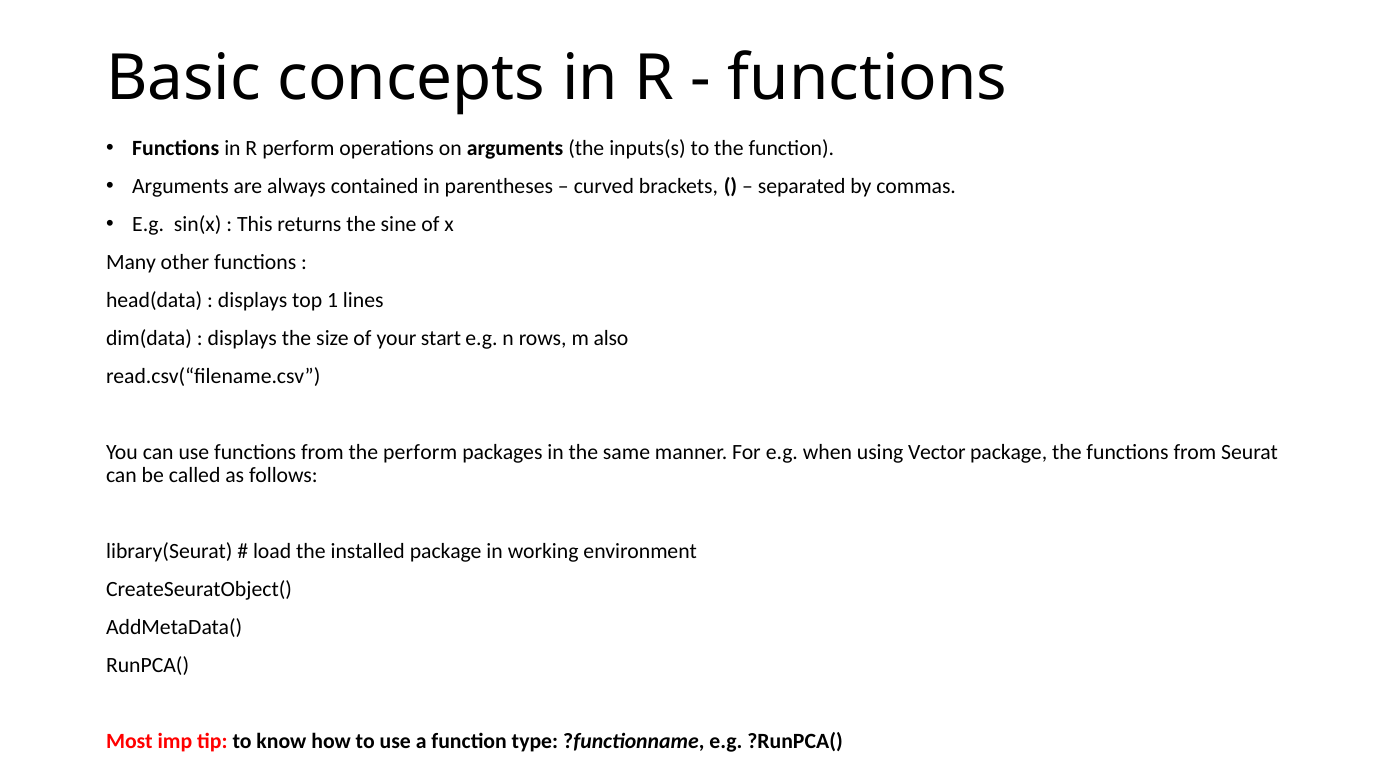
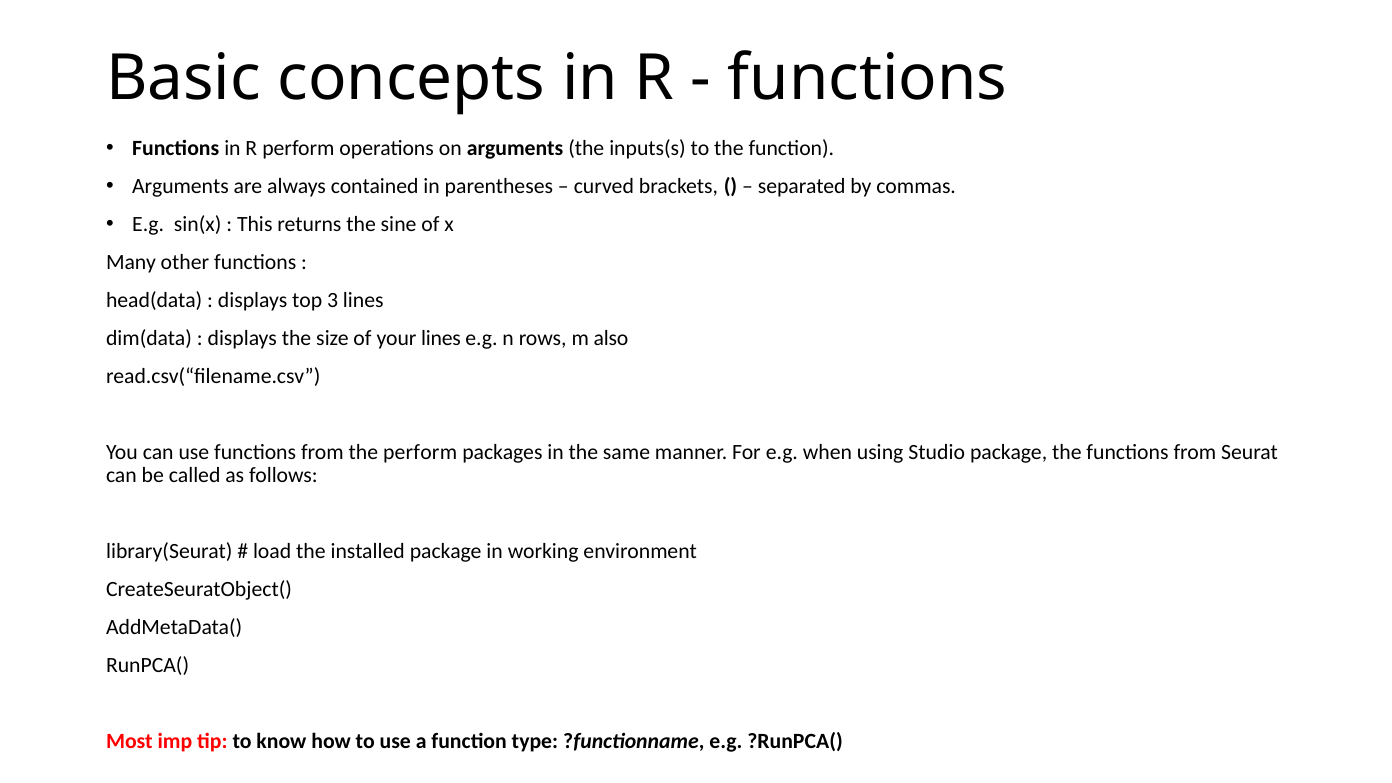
1: 1 -> 3
your start: start -> lines
Vector: Vector -> Studio
